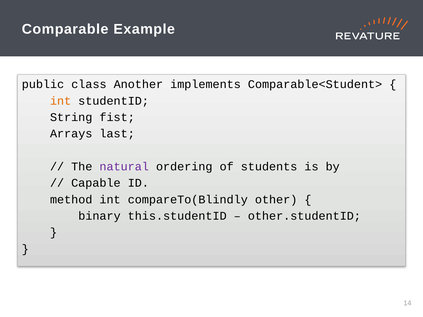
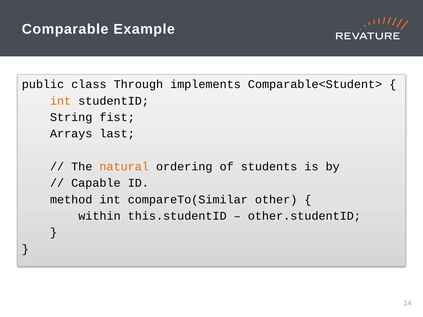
Another: Another -> Through
natural colour: purple -> orange
compareTo(Blindly: compareTo(Blindly -> compareTo(Similar
binary: binary -> within
